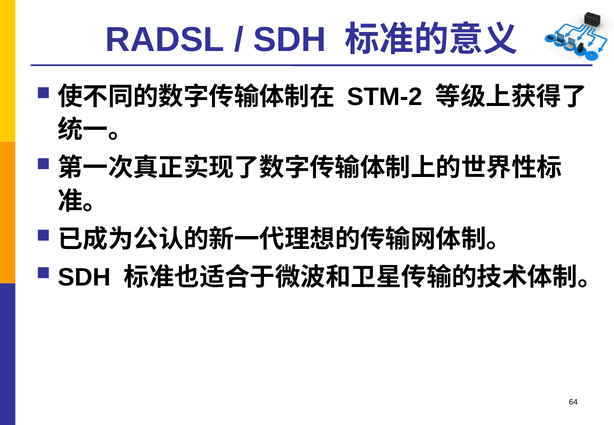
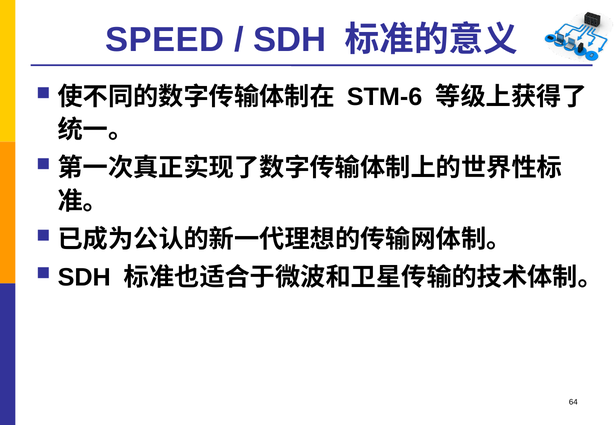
RADSL: RADSL -> SPEED
STM-2: STM-2 -> STM-6
